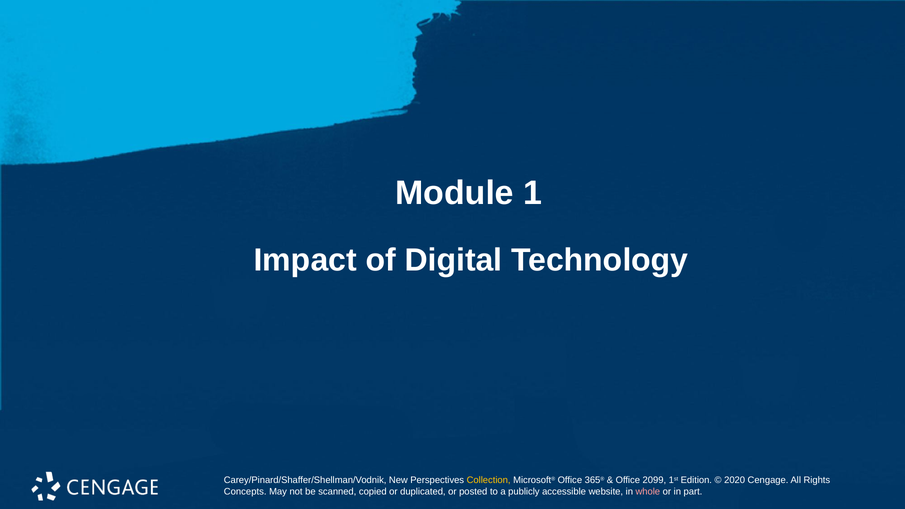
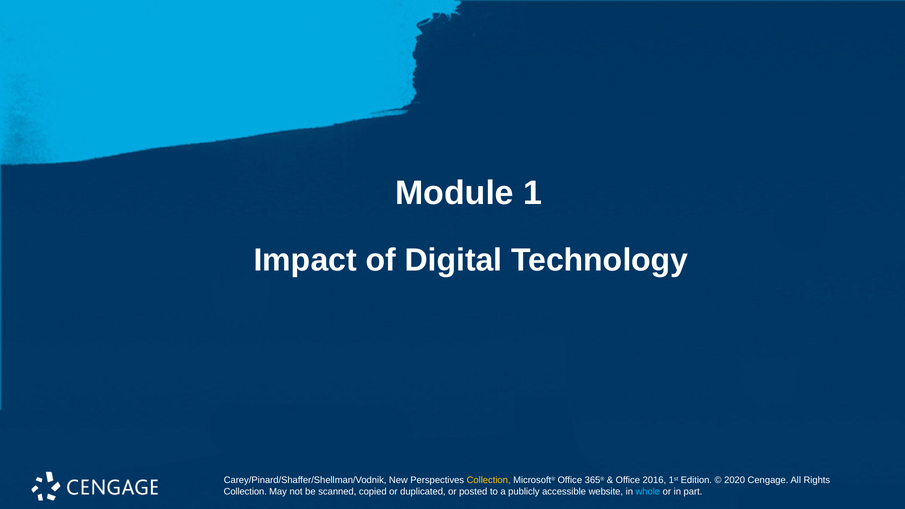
2099: 2099 -> 2016
Concepts at (245, 492): Concepts -> Collection
whole colour: pink -> light blue
